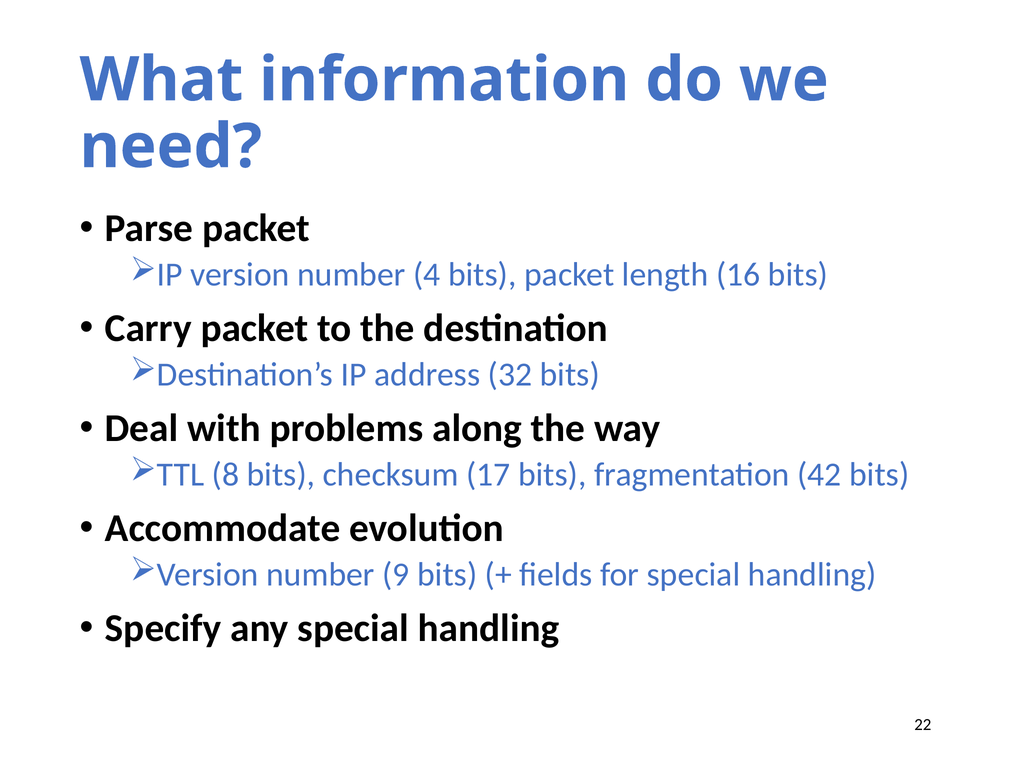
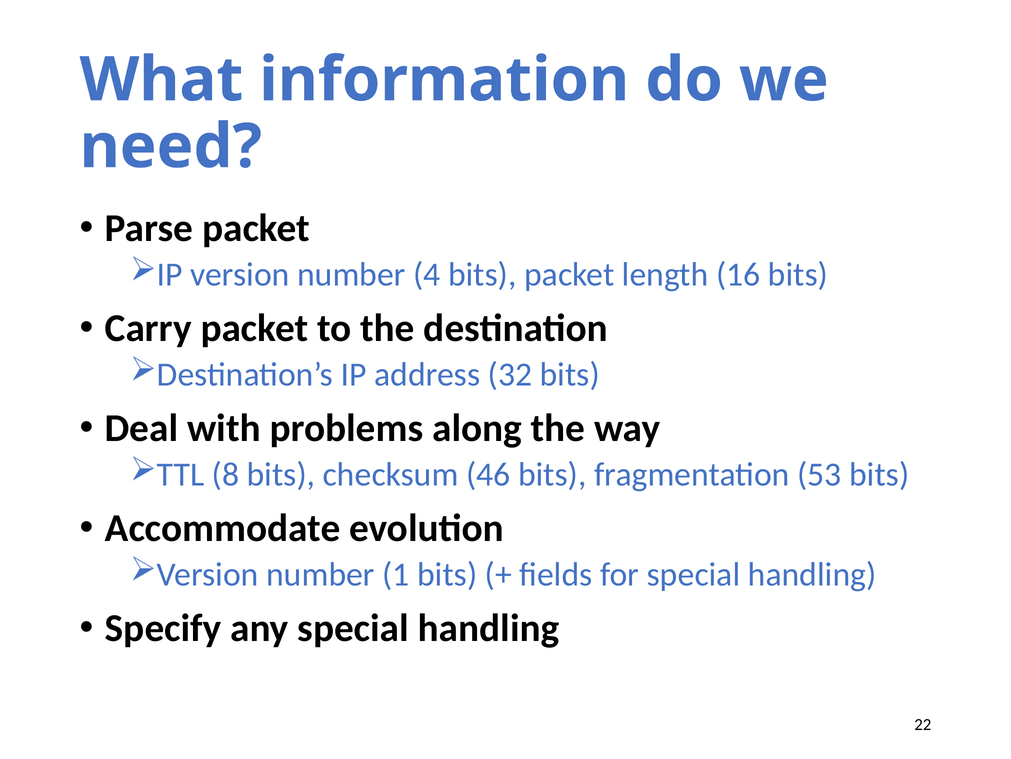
17: 17 -> 46
42: 42 -> 53
9: 9 -> 1
